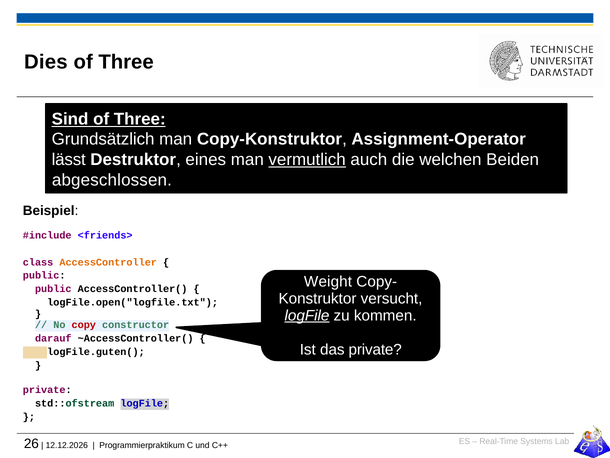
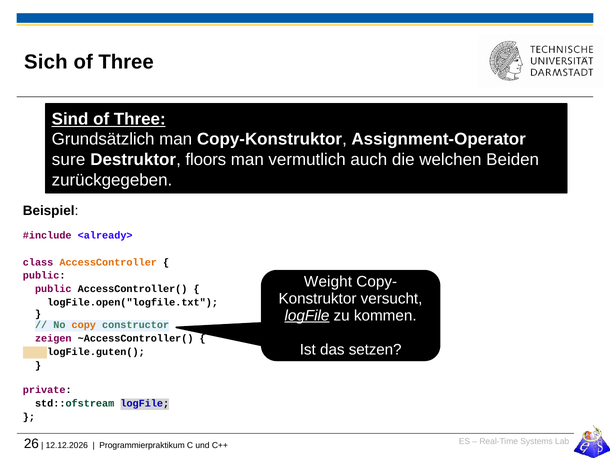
Dies: Dies -> Sich
lässt: lässt -> sure
eines: eines -> floors
vermutlich underline: present -> none
abgeschlossen: abgeschlossen -> zurückgegeben
<friends>: <friends> -> <already>
copy colour: red -> orange
darauf: darauf -> zeigen
das private: private -> setzen
